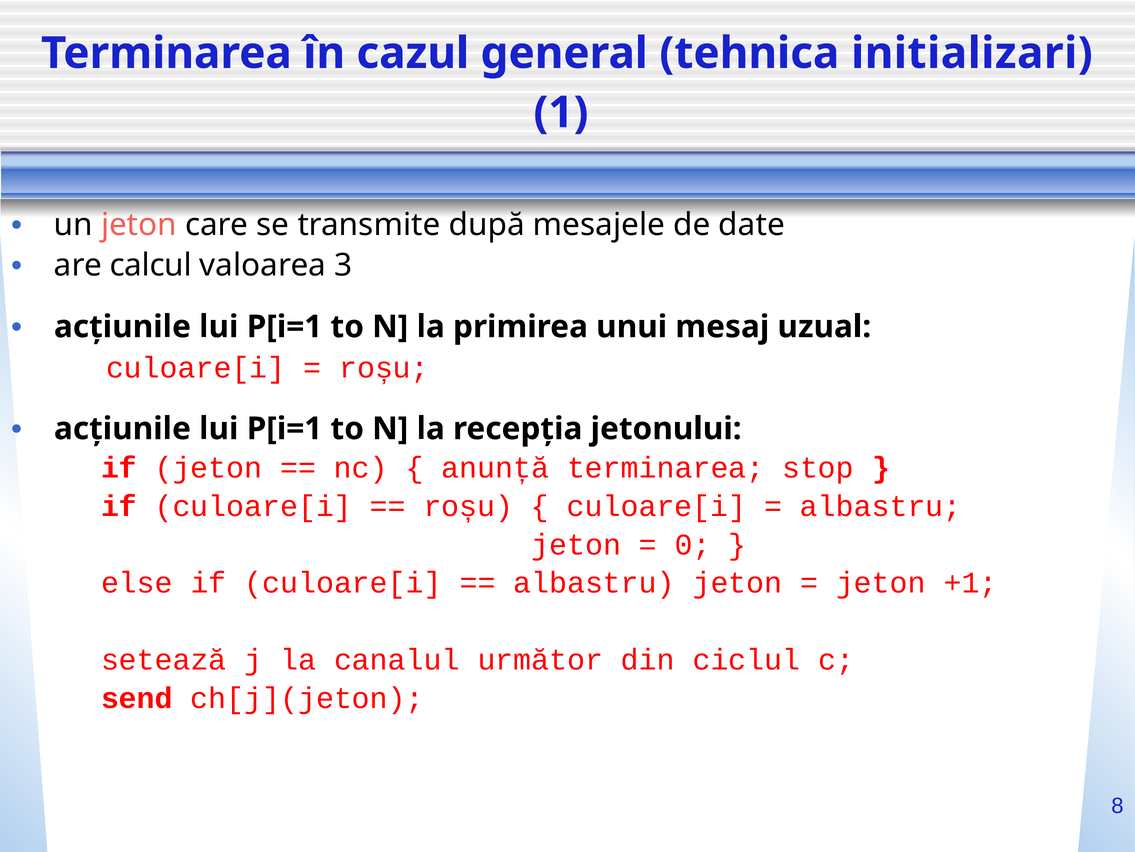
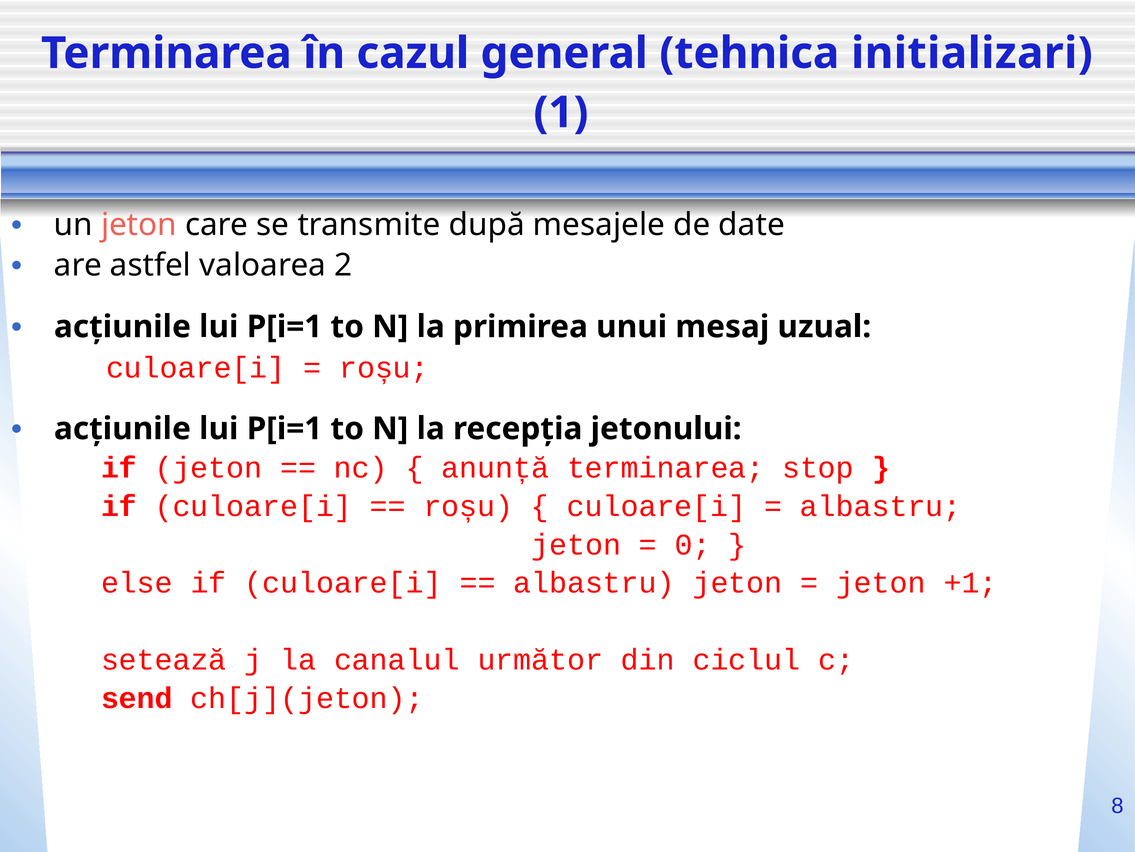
calcul: calcul -> astfel
3: 3 -> 2
